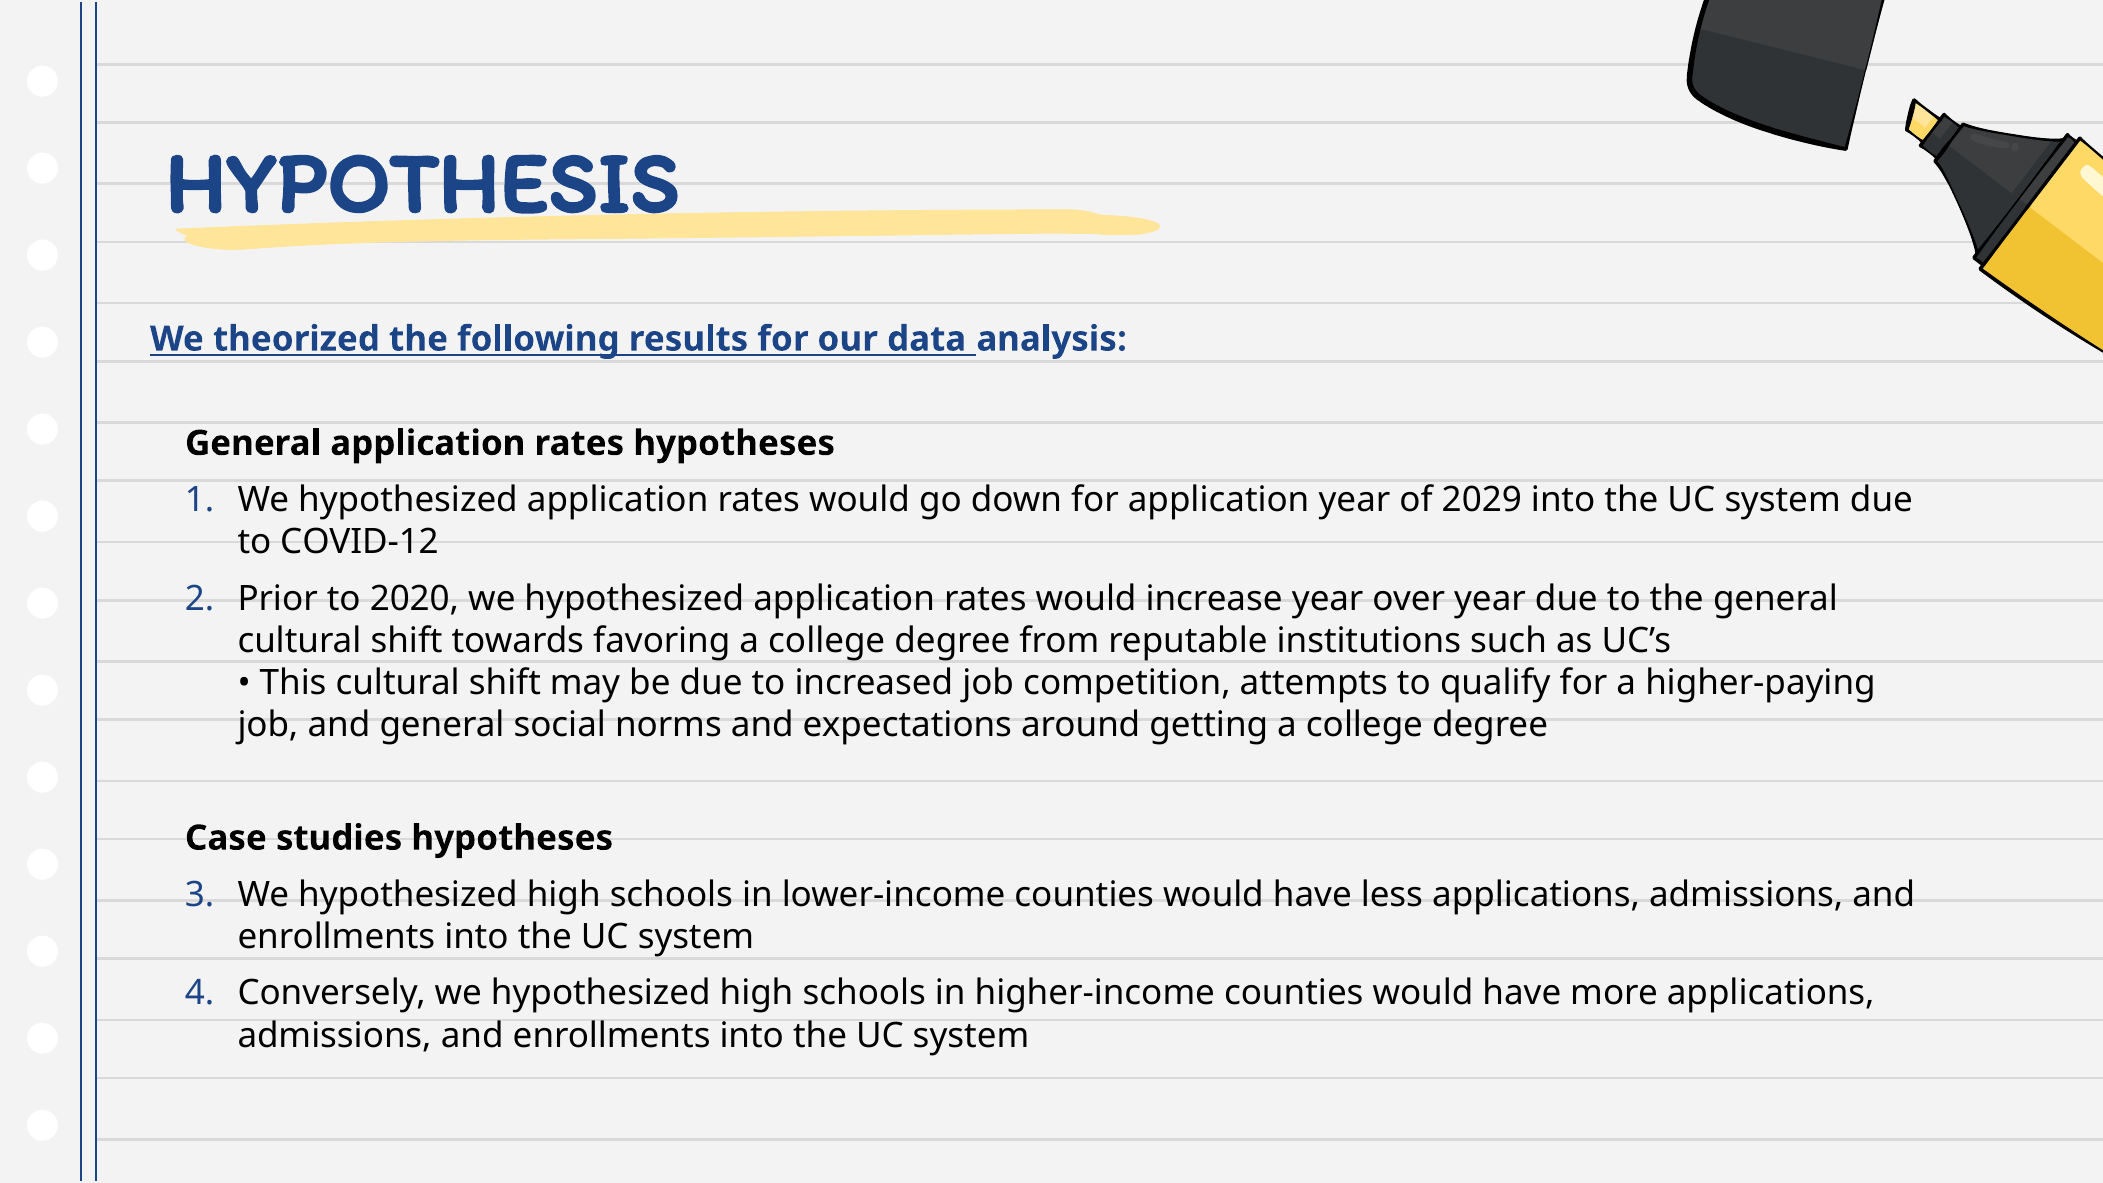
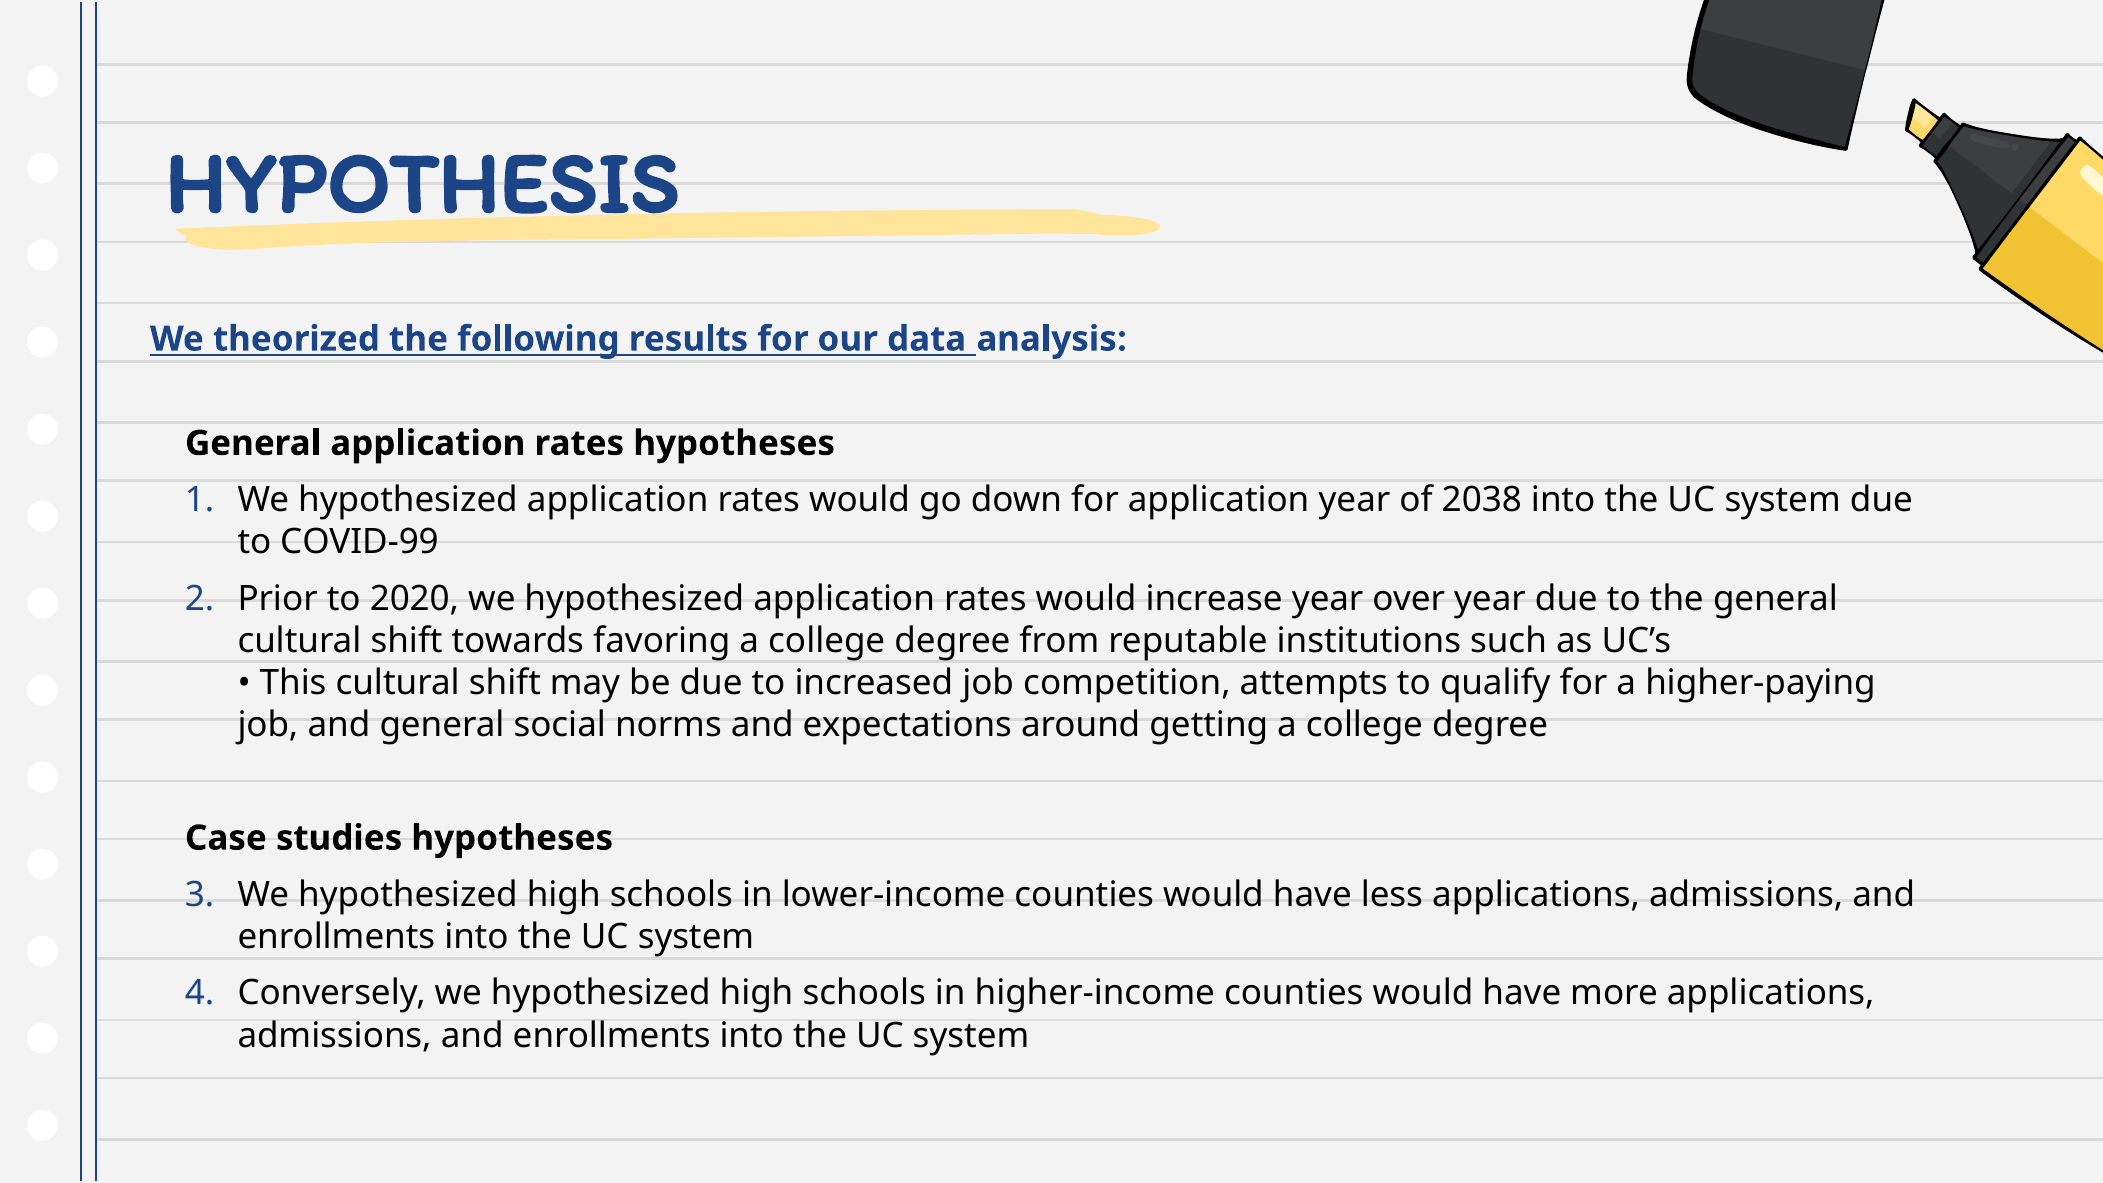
2029: 2029 -> 2038
COVID-12: COVID-12 -> COVID-99
